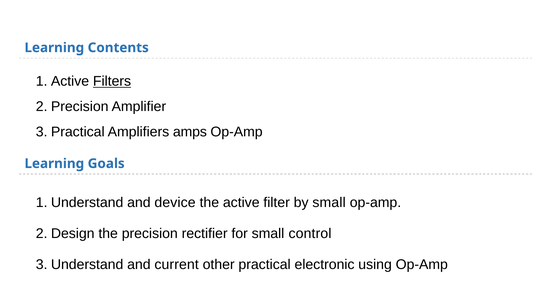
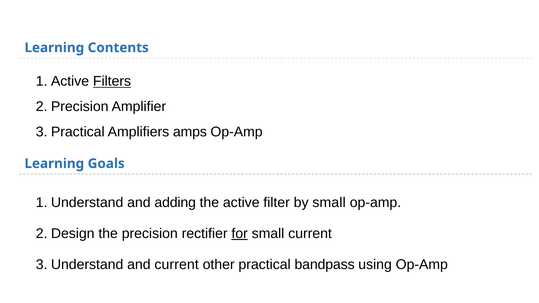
device: device -> adding
for underline: none -> present
small control: control -> current
electronic: electronic -> bandpass
